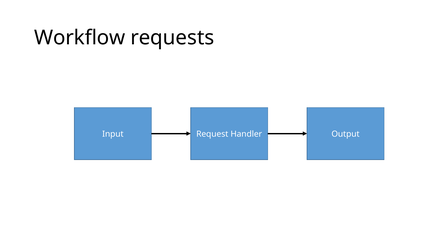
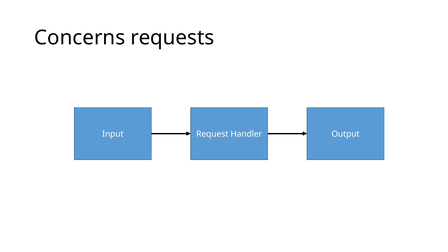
Workflow: Workflow -> Concerns
